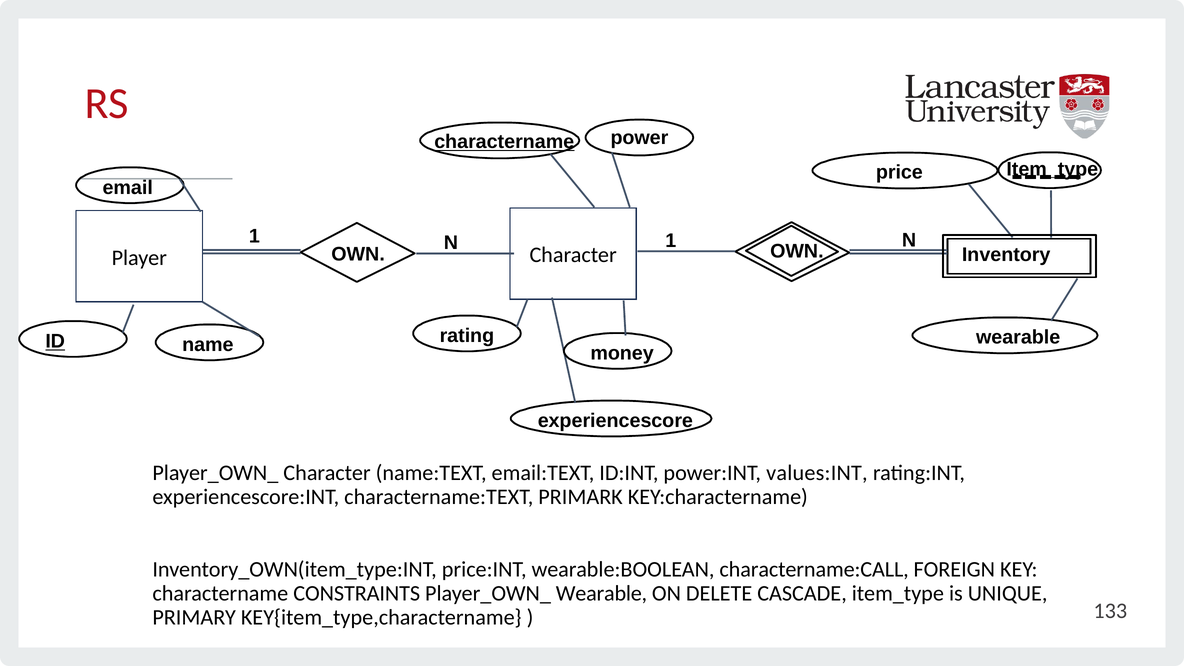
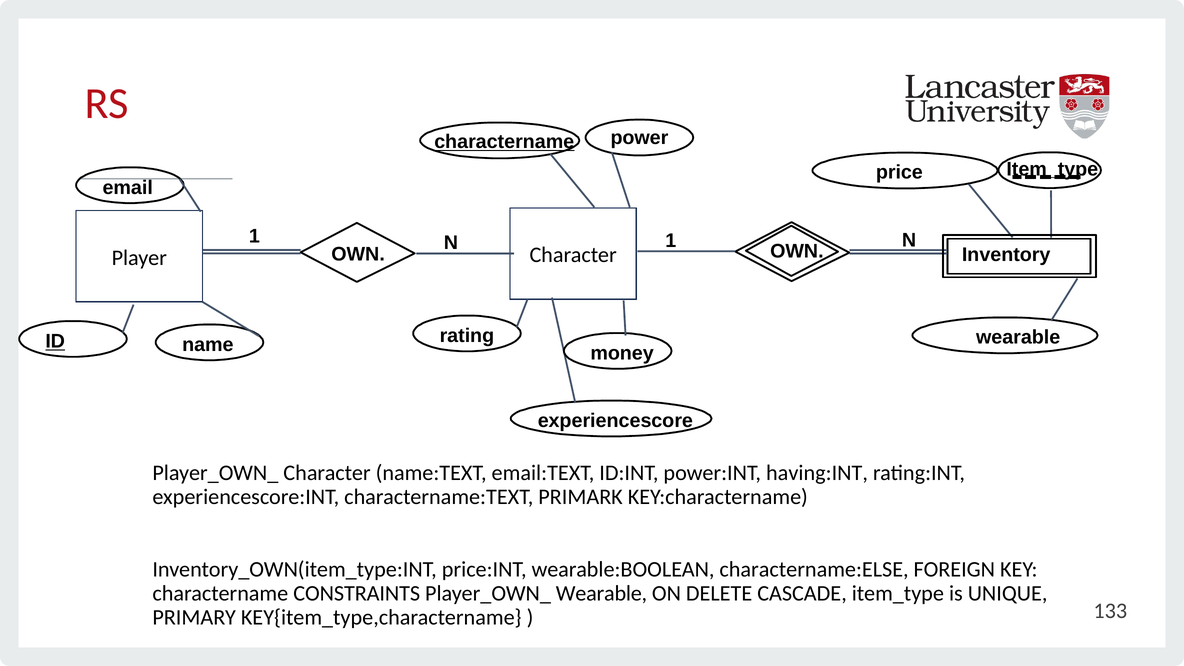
values:INT: values:INT -> having:INT
charactername:CALL: charactername:CALL -> charactername:ELSE
